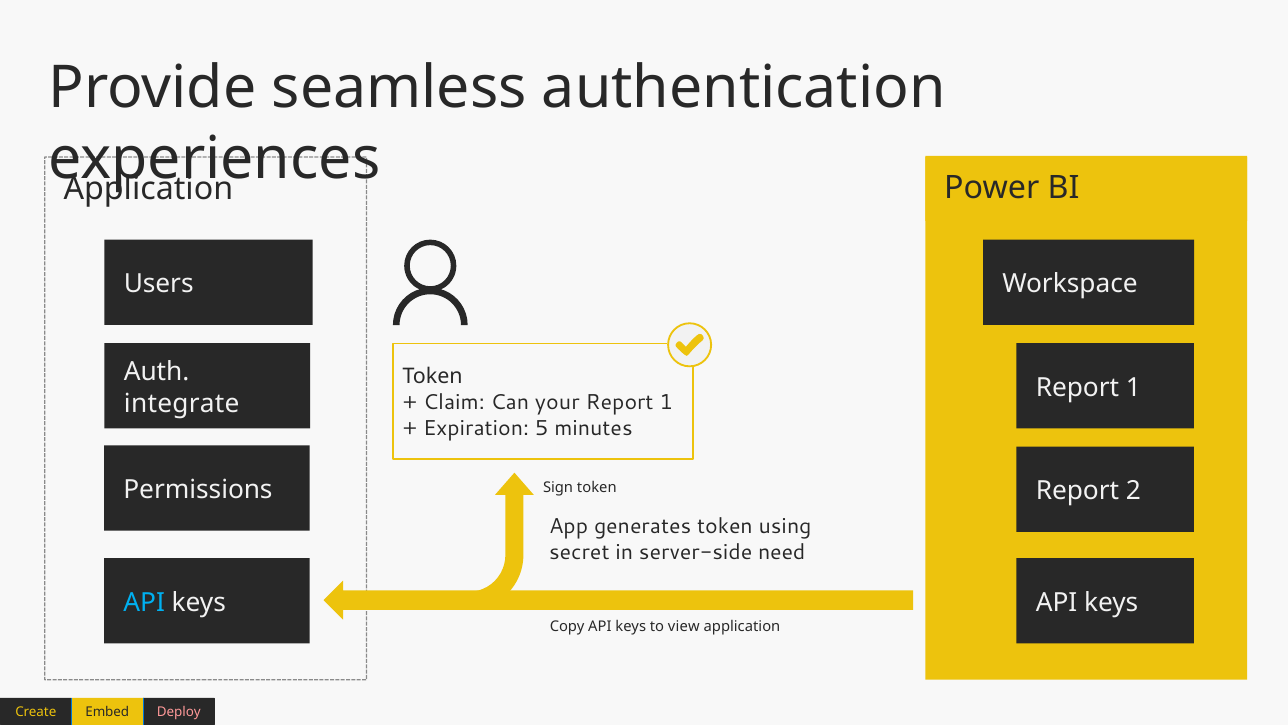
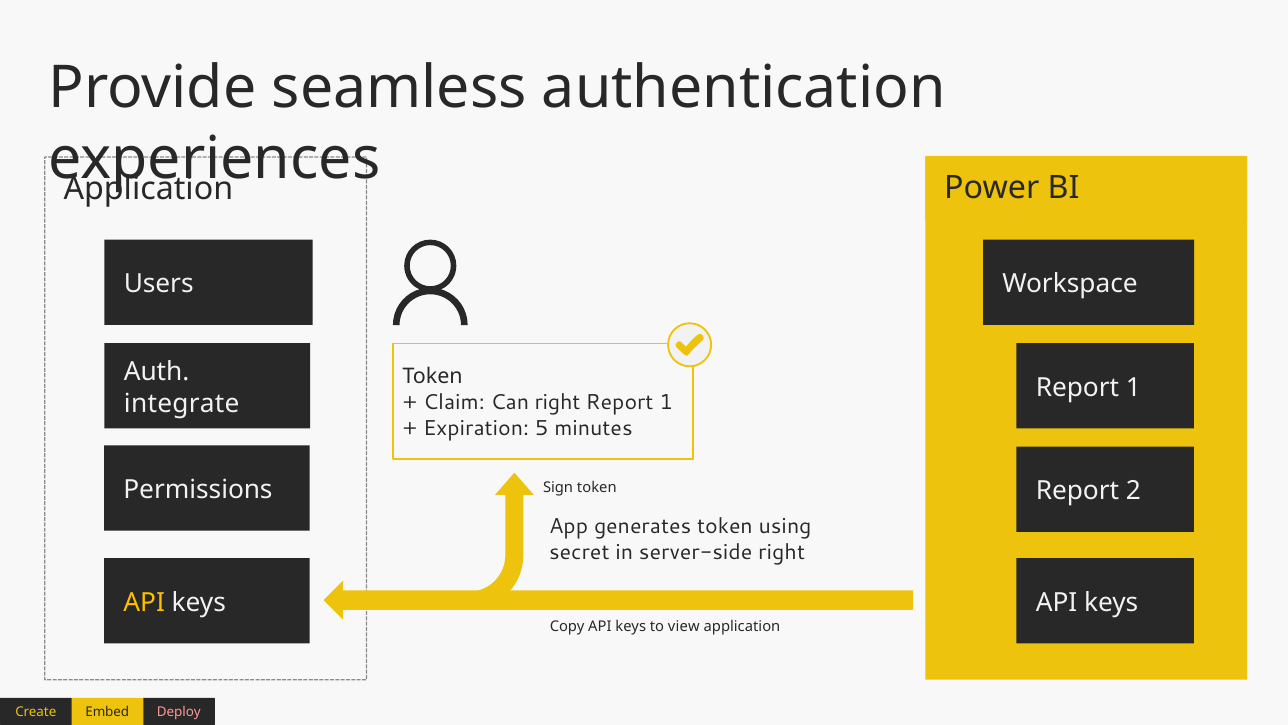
Can your: your -> right
server-side need: need -> right
API at (144, 602) colour: light blue -> yellow
